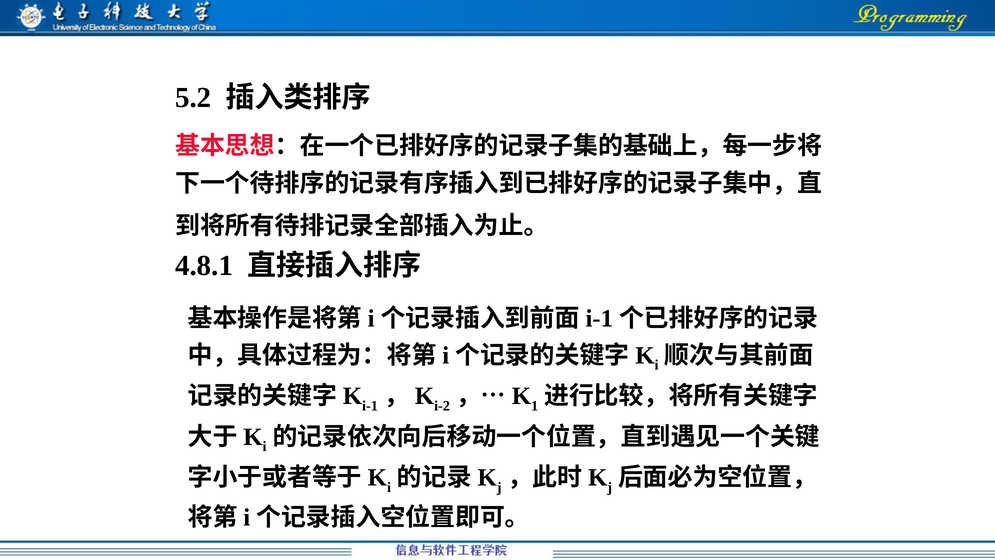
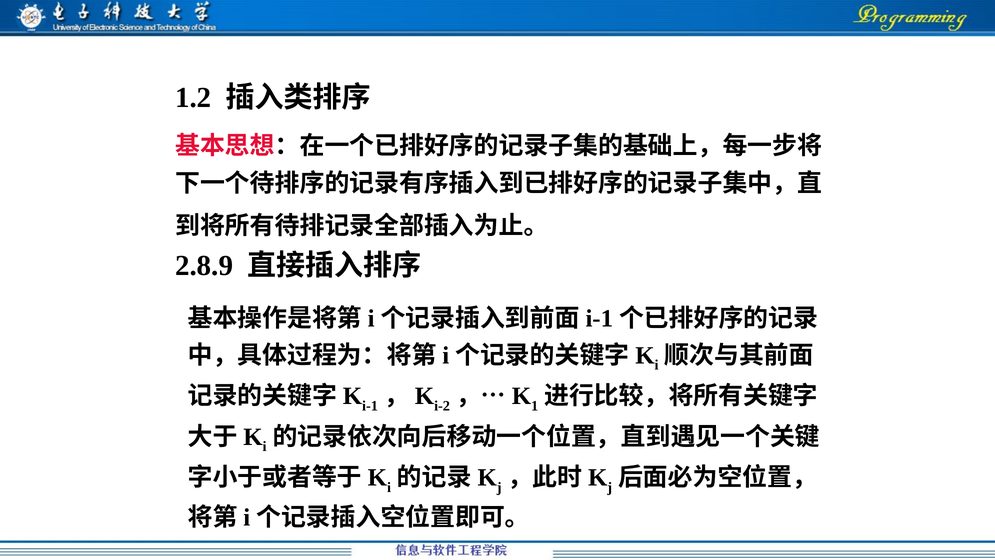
5.2: 5.2 -> 1.2
4.8.1: 4.8.1 -> 2.8.9
